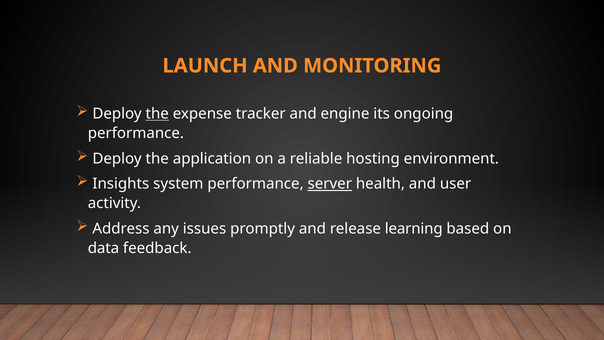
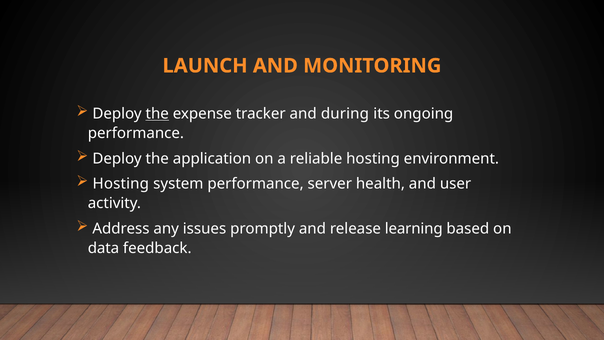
engine: engine -> during
Insights at (121, 184): Insights -> Hosting
server underline: present -> none
